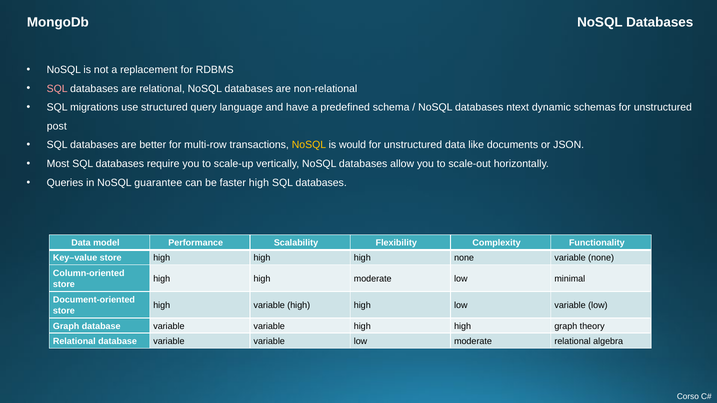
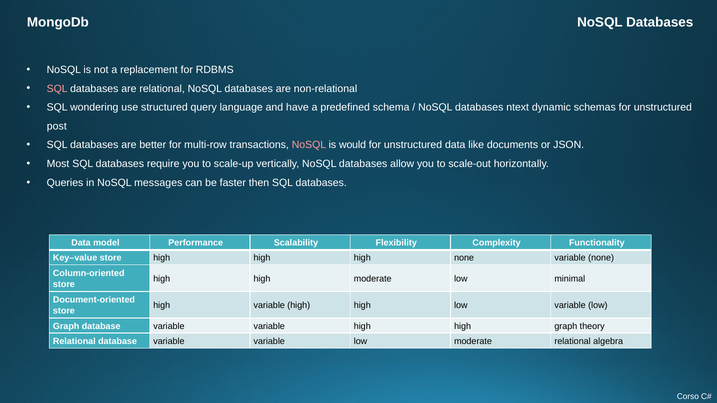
migrations: migrations -> wondering
NoSQL at (309, 145) colour: yellow -> pink
guarantee: guarantee -> messages
faster high: high -> then
